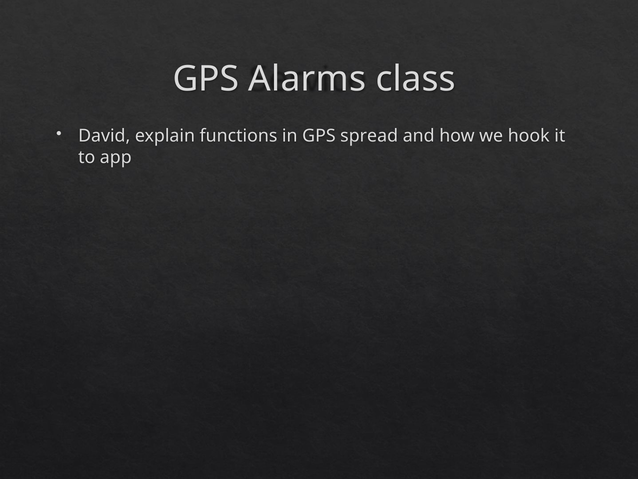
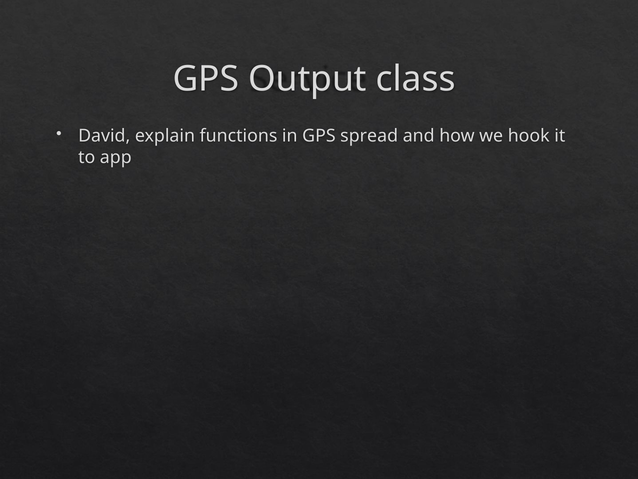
Alarms: Alarms -> Output
